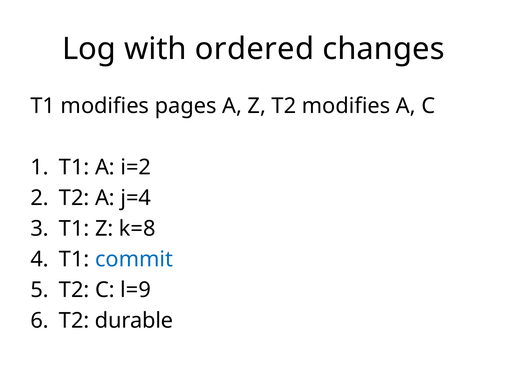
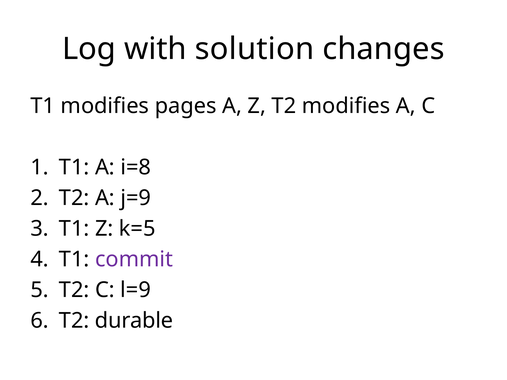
ordered: ordered -> solution
i=2: i=2 -> i=8
j=4: j=4 -> j=9
k=8: k=8 -> k=5
commit colour: blue -> purple
